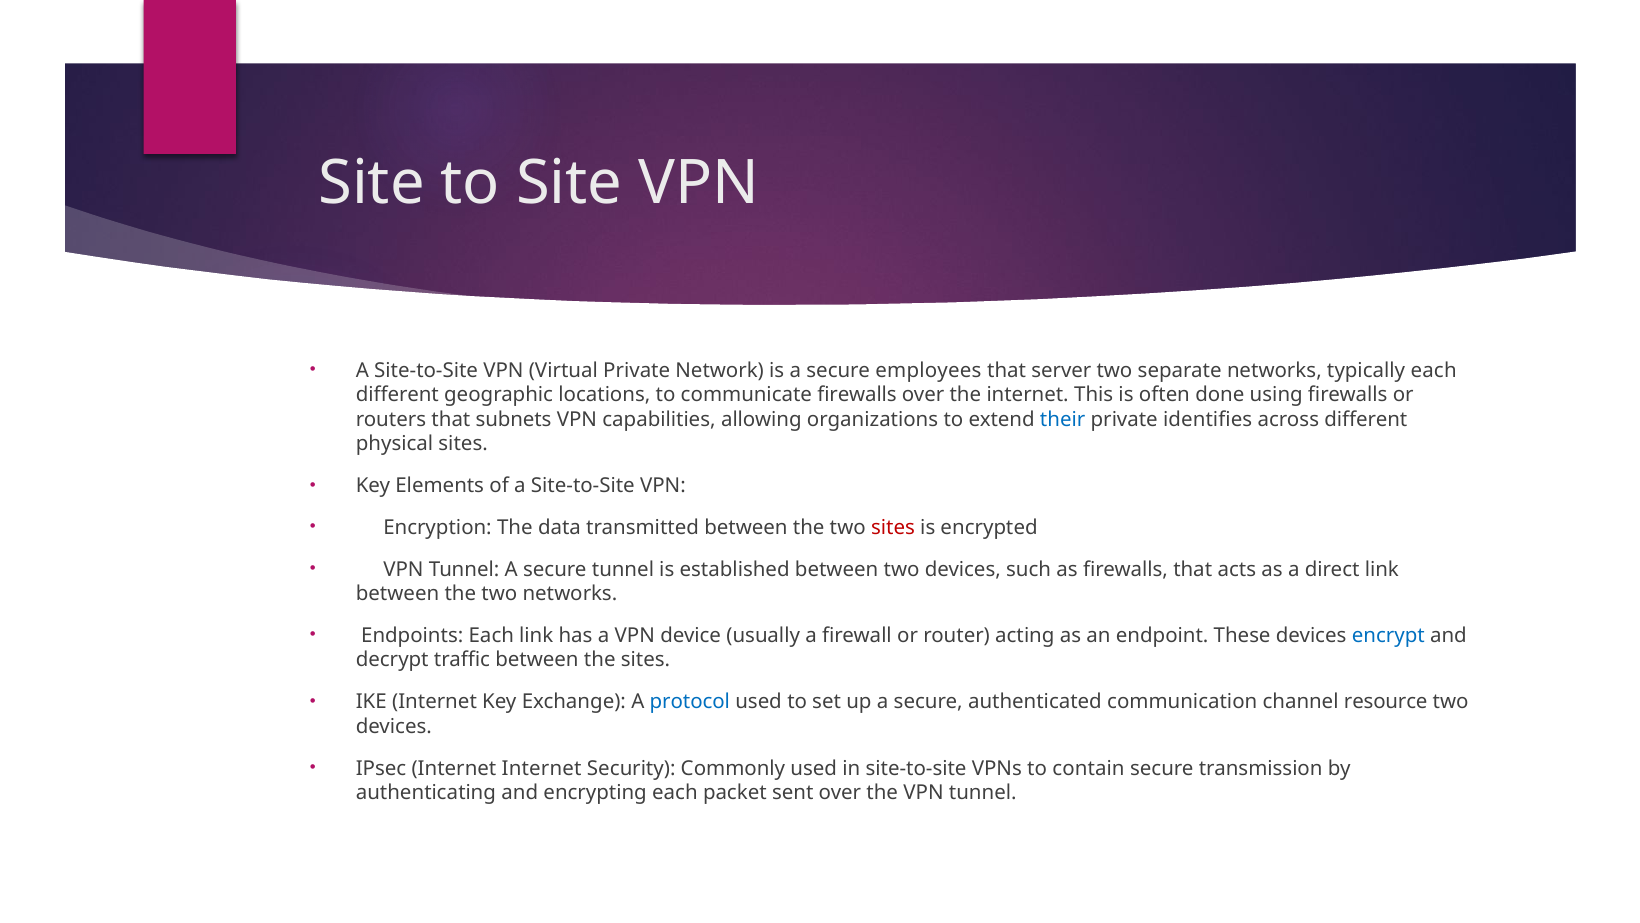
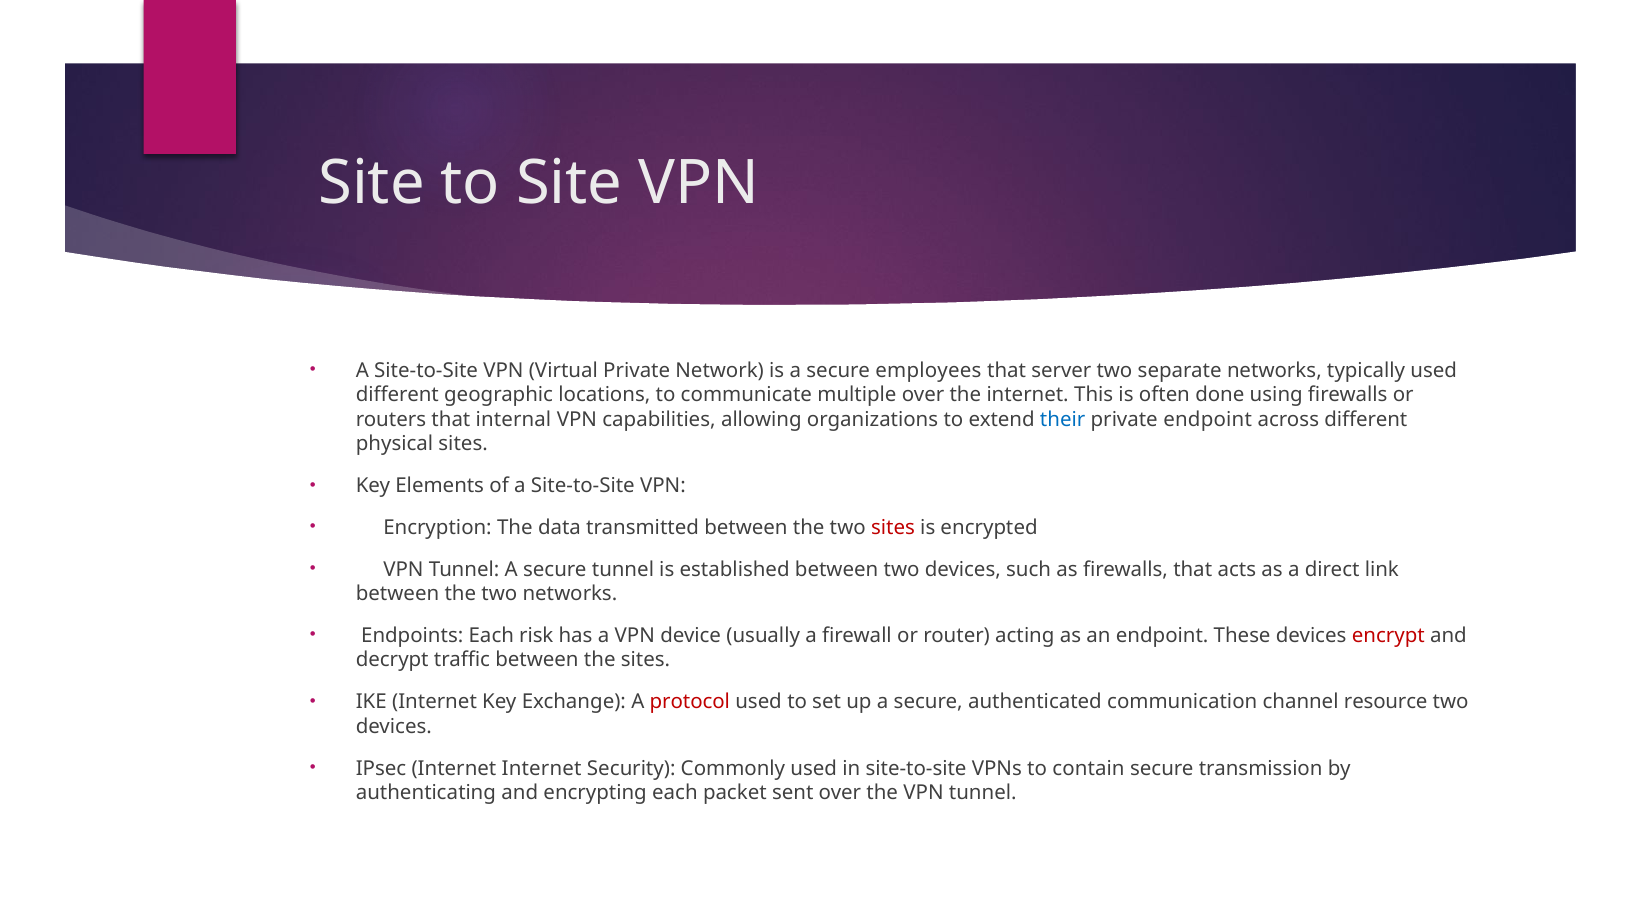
typically each: each -> used
communicate firewalls: firewalls -> multiple
subnets: subnets -> internal
private identifies: identifies -> endpoint
Each link: link -> risk
encrypt colour: blue -> red
protocol colour: blue -> red
